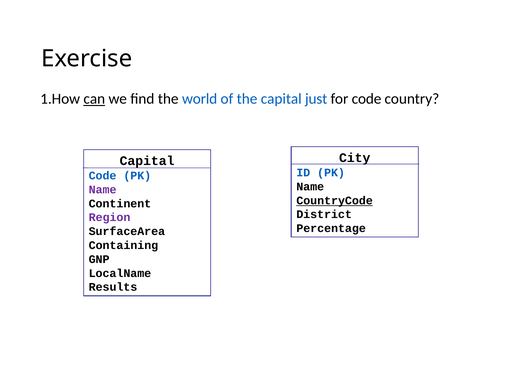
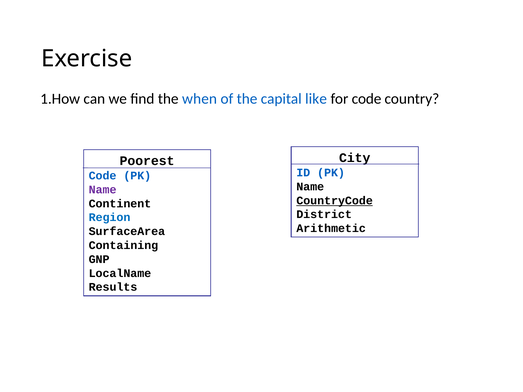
can underline: present -> none
world: world -> when
just: just -> like
Capital at (147, 161): Capital -> Poorest
Region colour: purple -> blue
Percentage: Percentage -> Arithmetic
